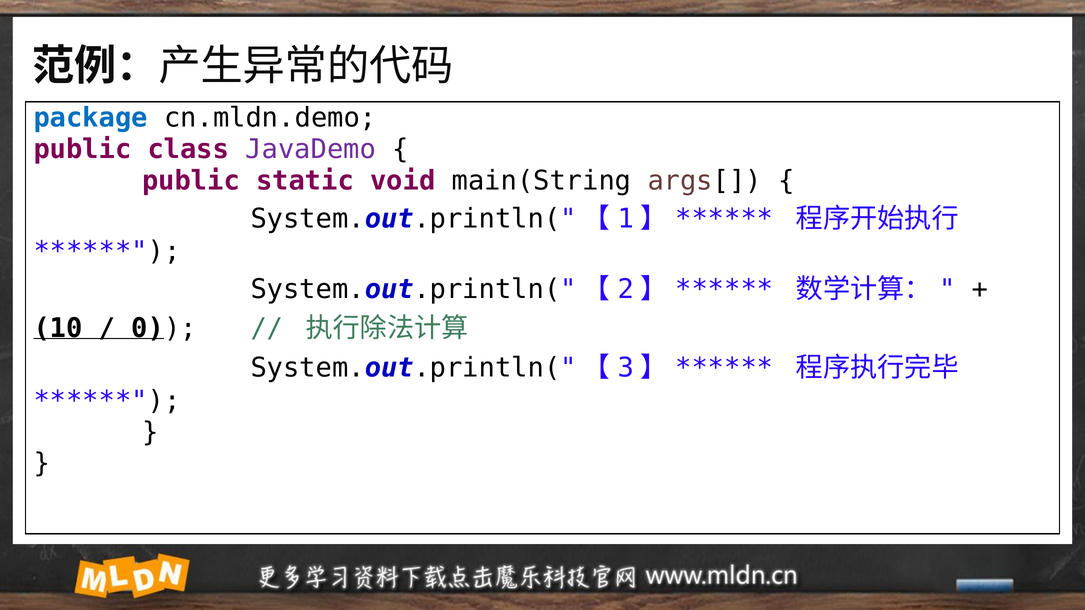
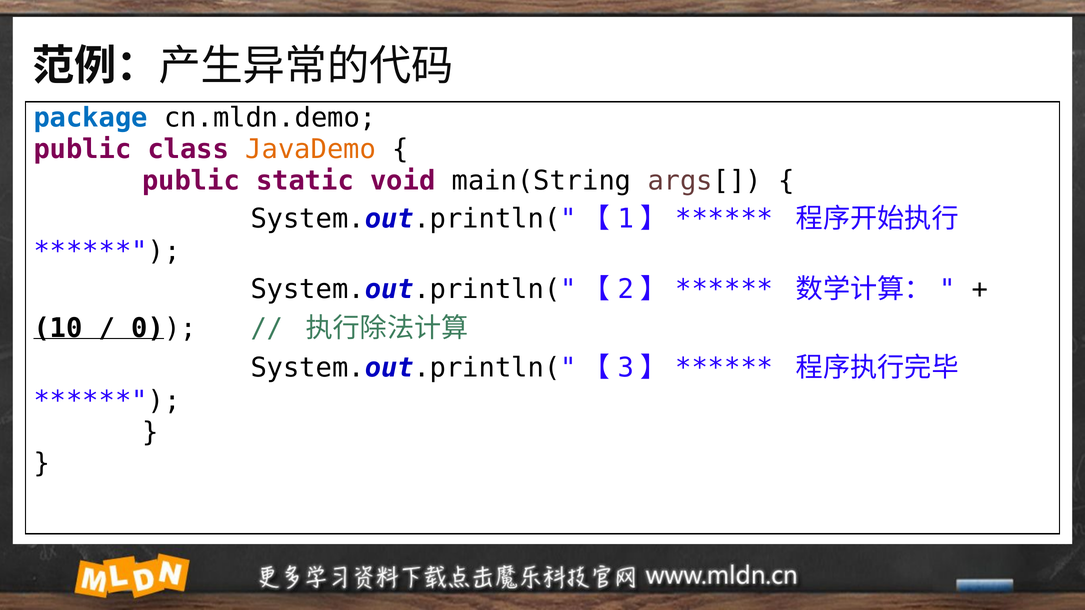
JavaDemo colour: purple -> orange
